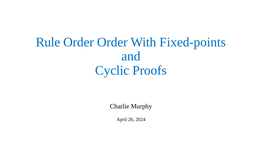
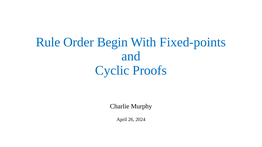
Order Order: Order -> Begin
